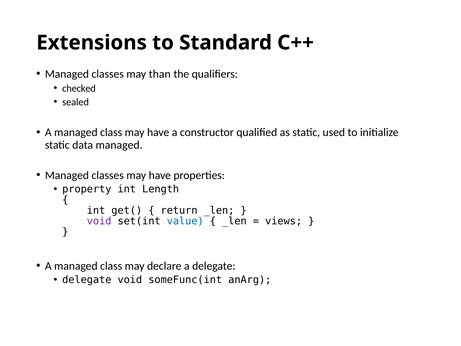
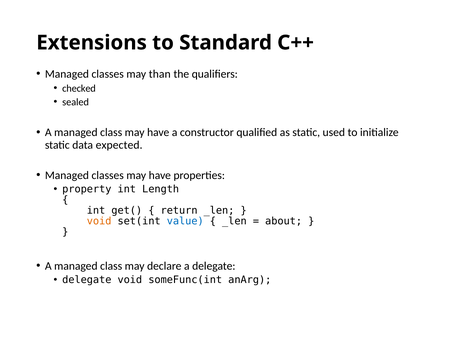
data managed: managed -> expected
void at (99, 221) colour: purple -> orange
views: views -> about
